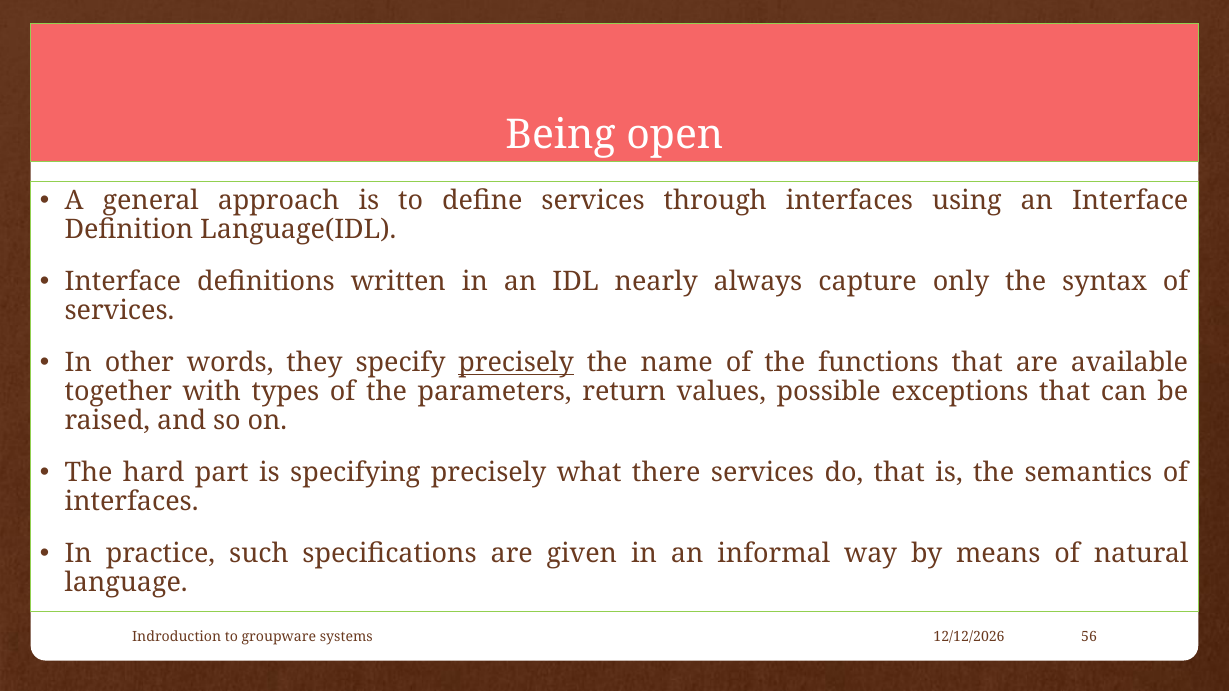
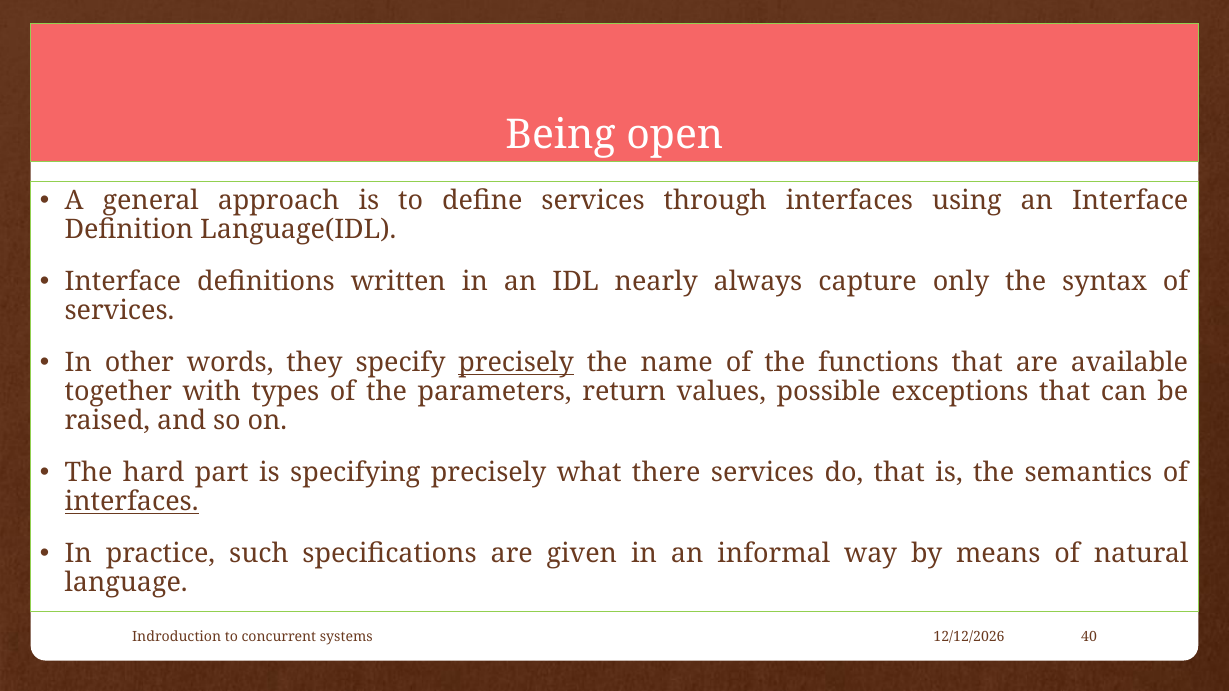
interfaces at (132, 502) underline: none -> present
groupware: groupware -> concurrent
56: 56 -> 40
